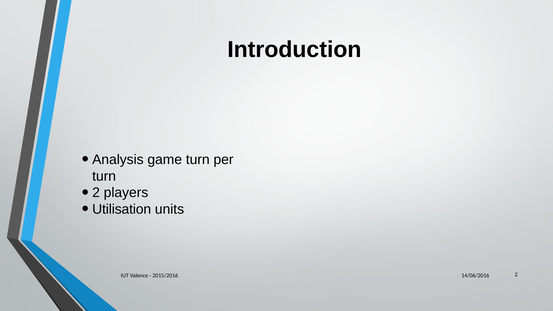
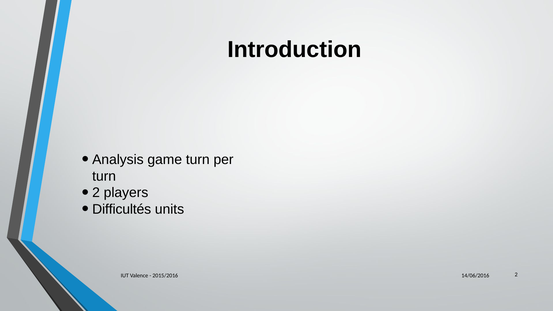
Utilisation: Utilisation -> Difficultés
